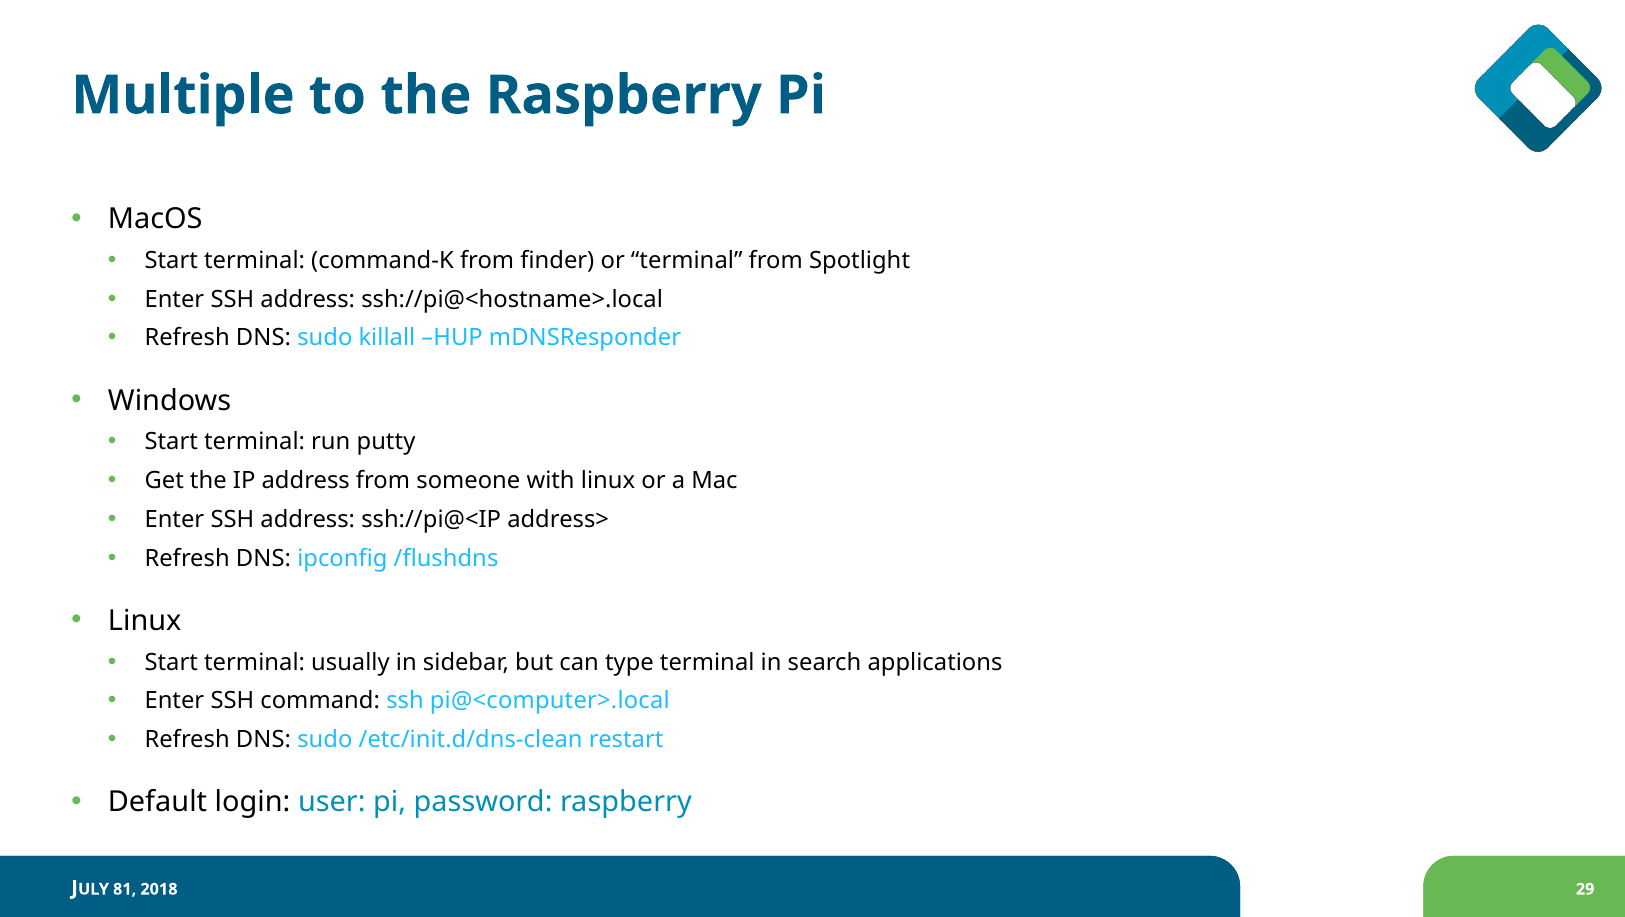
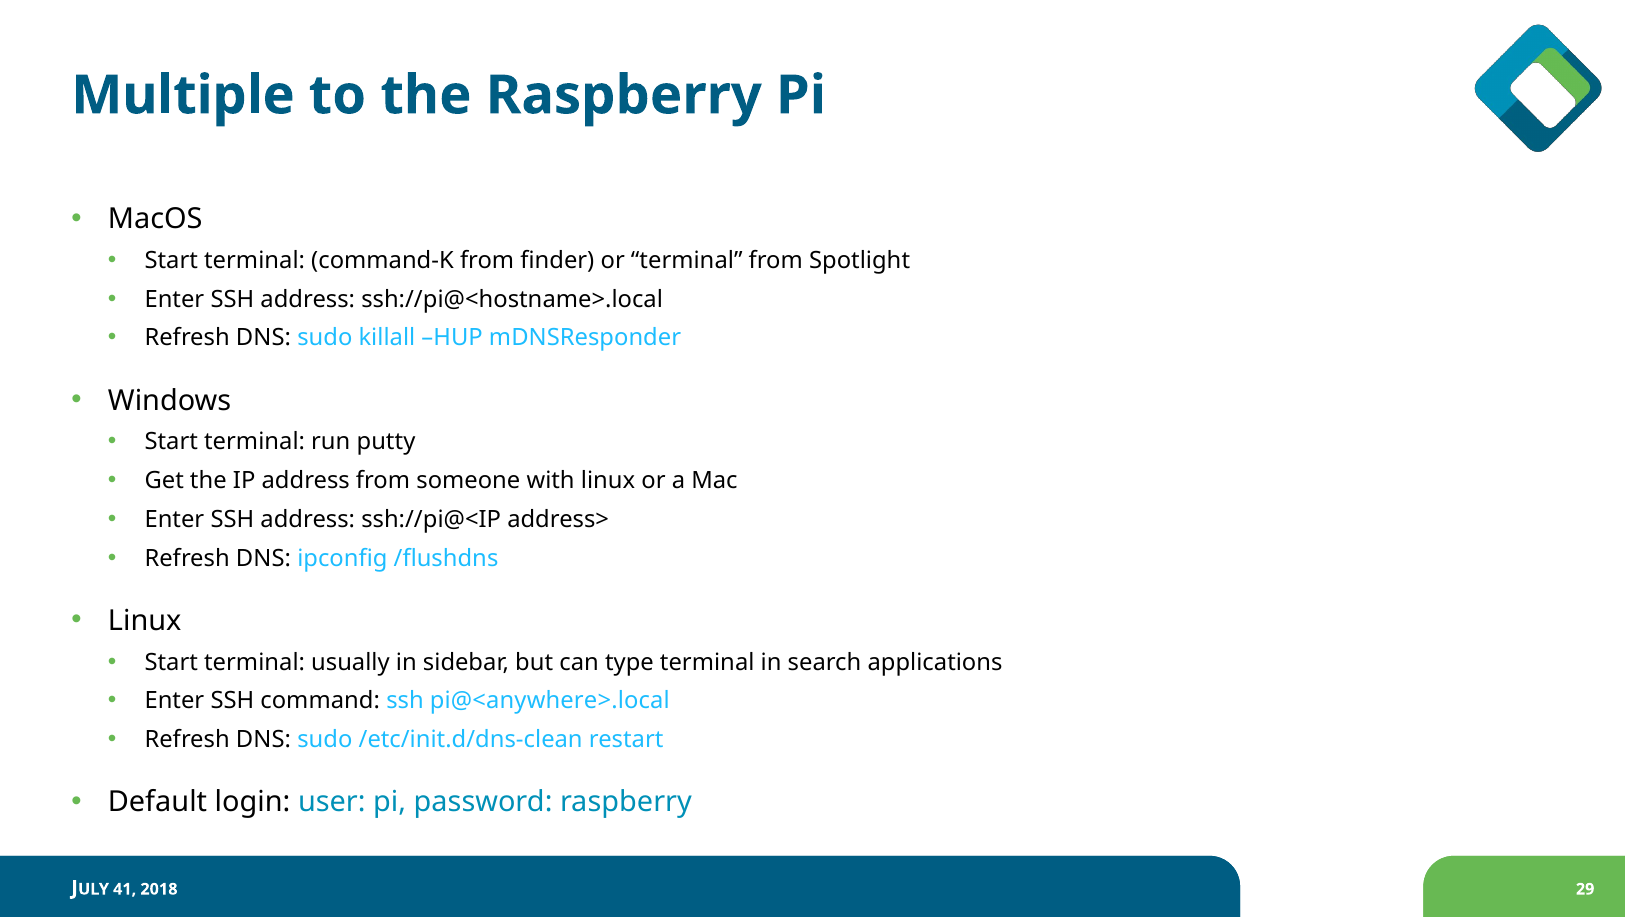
pi@<computer>.local: pi@<computer>.local -> pi@<anywhere>.local
81: 81 -> 41
